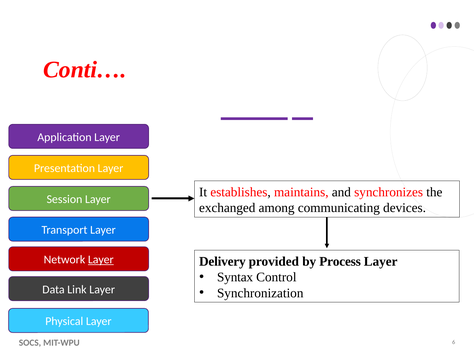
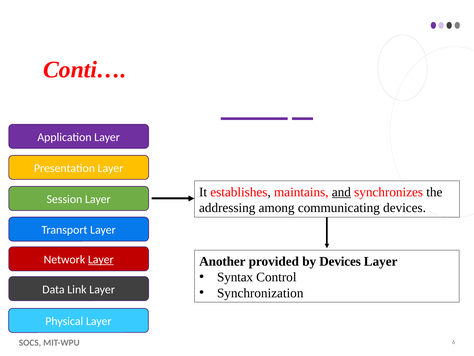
and underline: none -> present
exchanged: exchanged -> addressing
Delivery: Delivery -> Another
by Process: Process -> Devices
